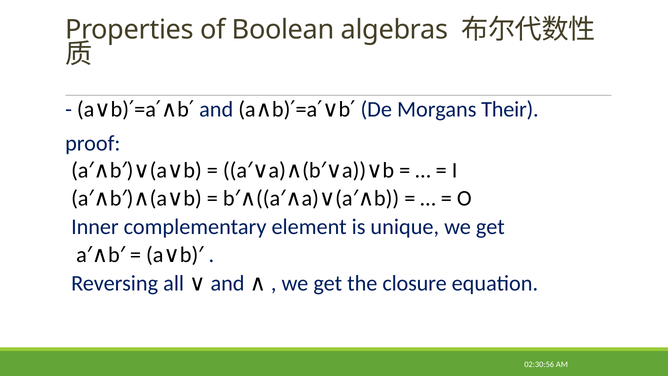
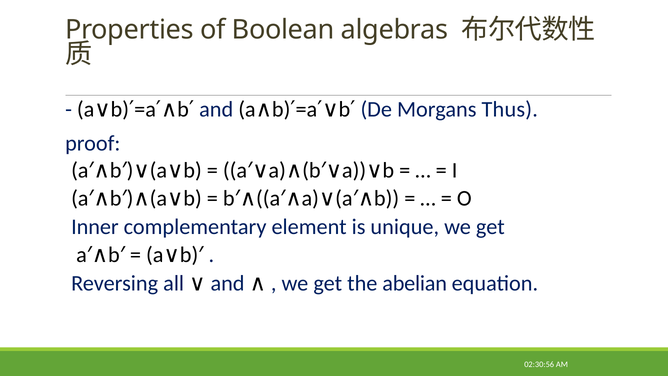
Their: Their -> Thus
closure: closure -> abelian
